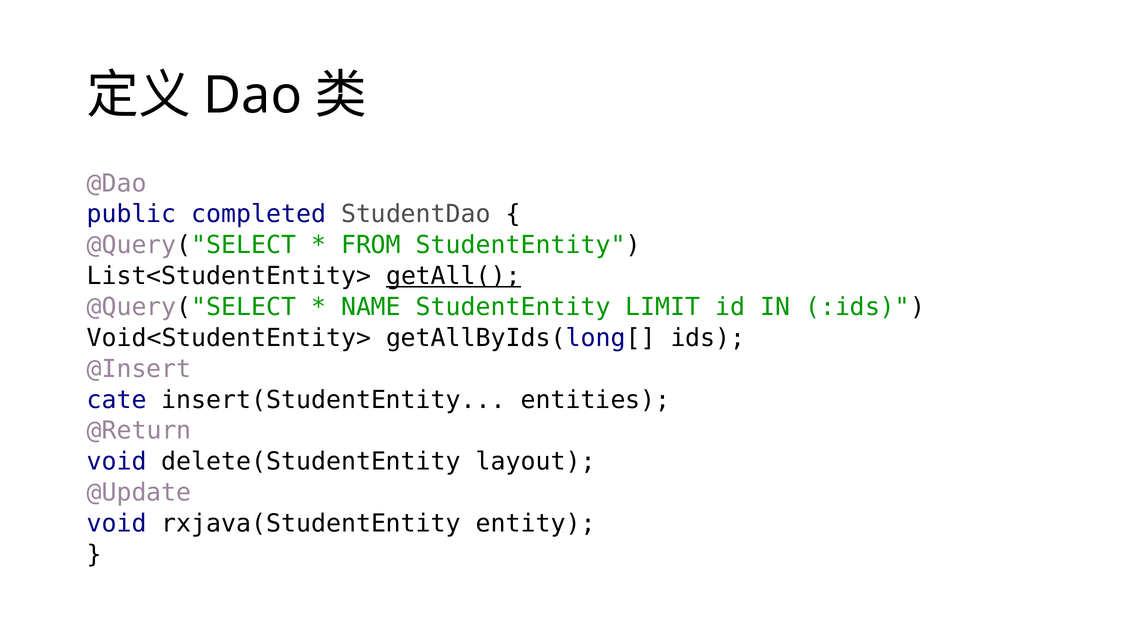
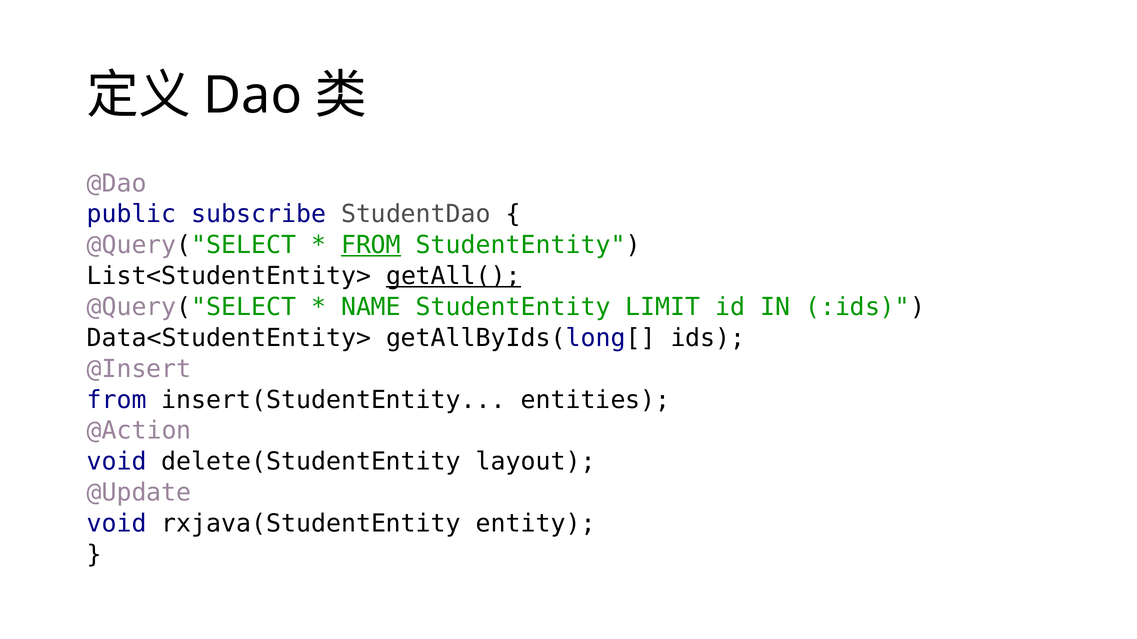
completed: completed -> subscribe
FROM at (371, 245) underline: none -> present
Void<StudentEntity>: Void<StudentEntity> -> Data<StudentEntity>
cate at (117, 400): cate -> from
@Return: @Return -> @Action
